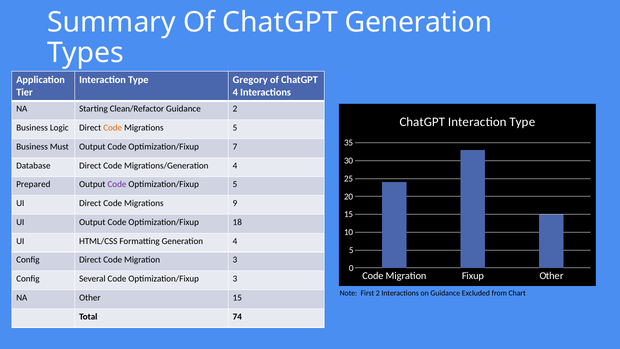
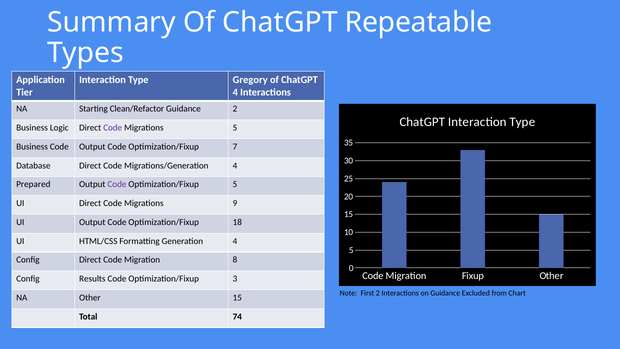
ChatGPT Generation: Generation -> Repeatable
Code at (113, 128) colour: orange -> purple
Business Must: Must -> Code
Migration 3: 3 -> 8
Several: Several -> Results
